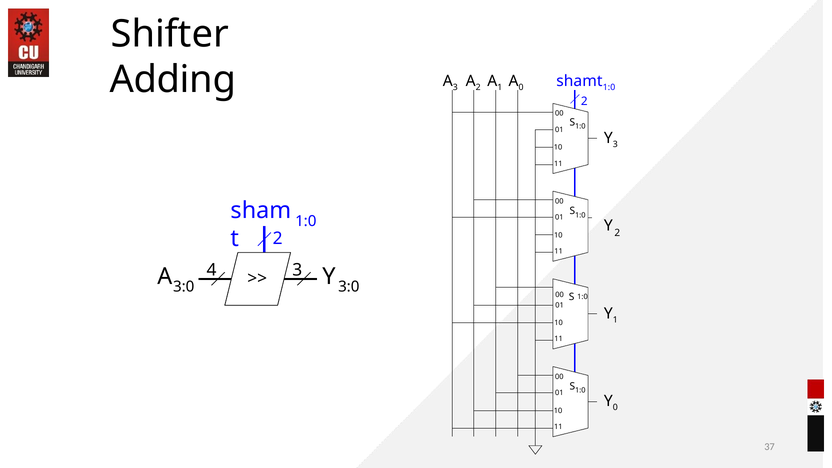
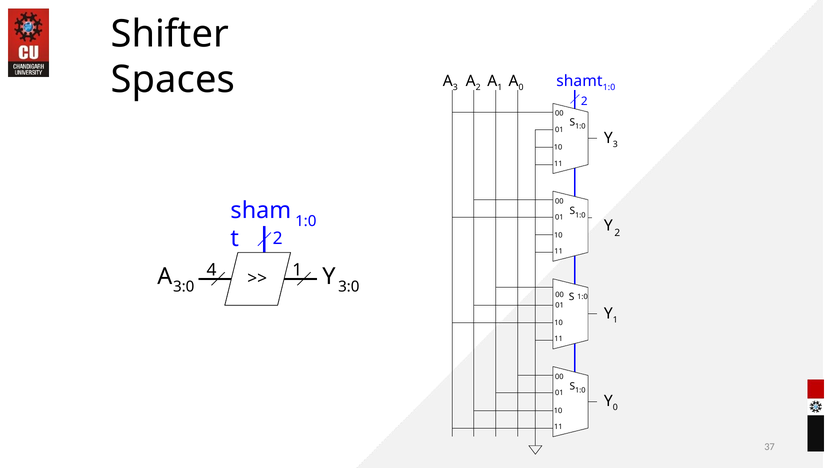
Adding: Adding -> Spaces
4 3: 3 -> 1
